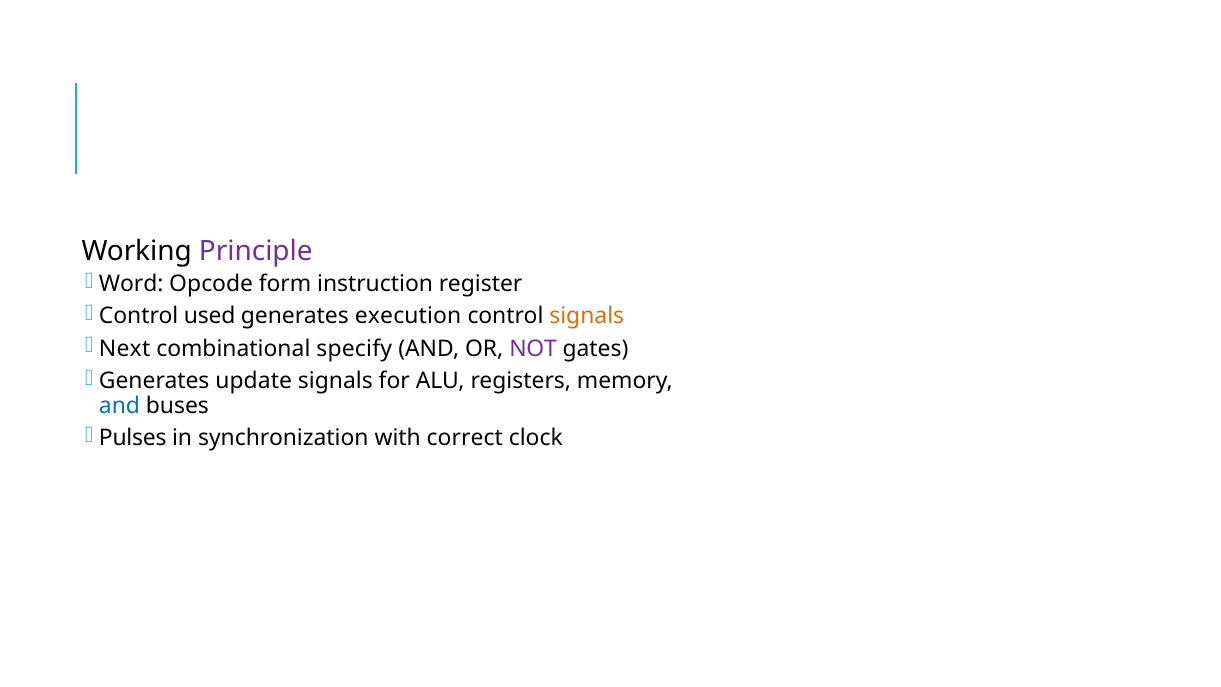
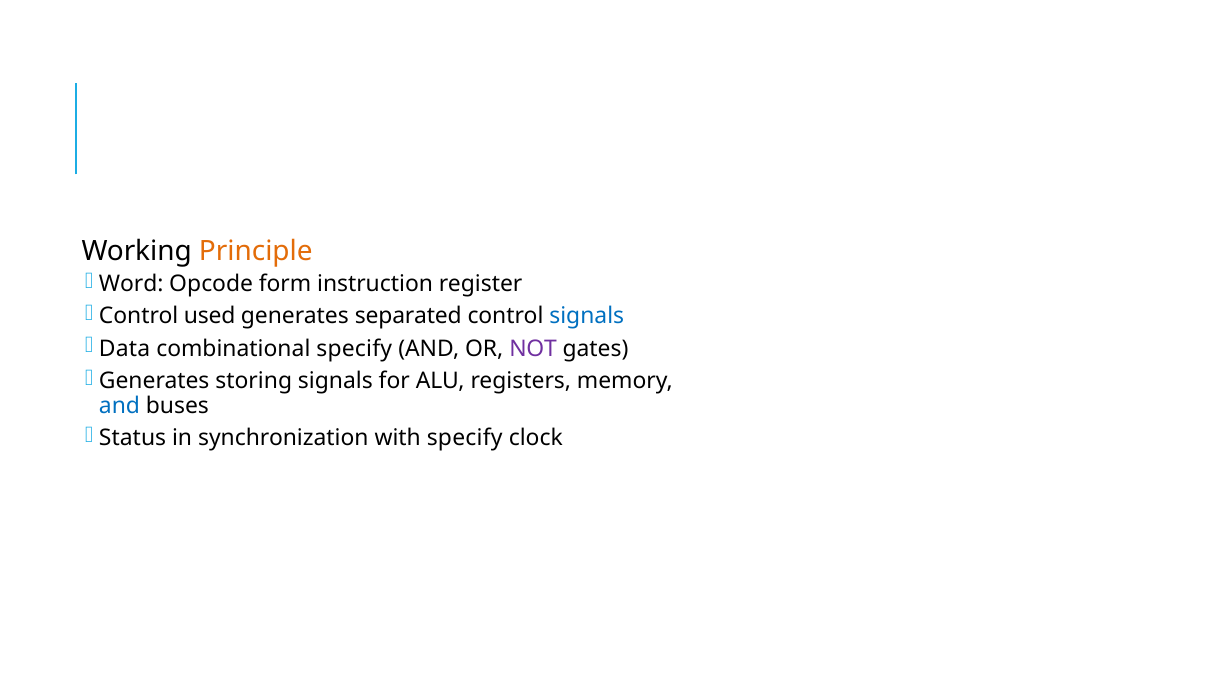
Principle colour: purple -> orange
execution: execution -> separated
signals at (587, 316) colour: orange -> blue
Next: Next -> Data
update: update -> storing
Pulses: Pulses -> Status
with correct: correct -> specify
